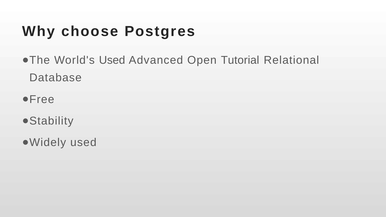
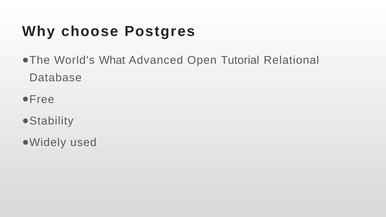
World's Used: Used -> What
